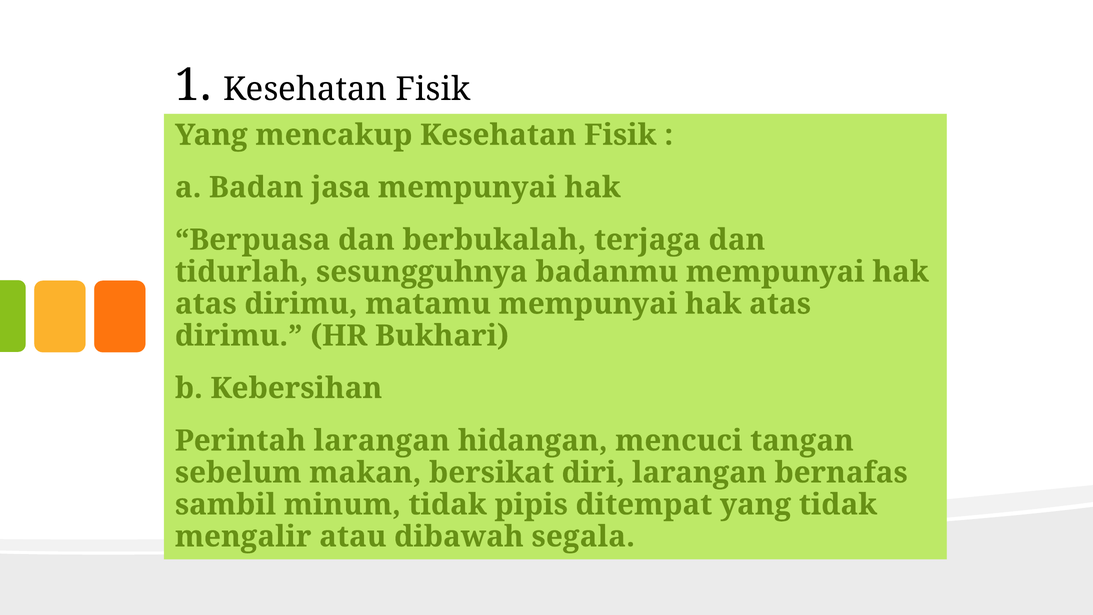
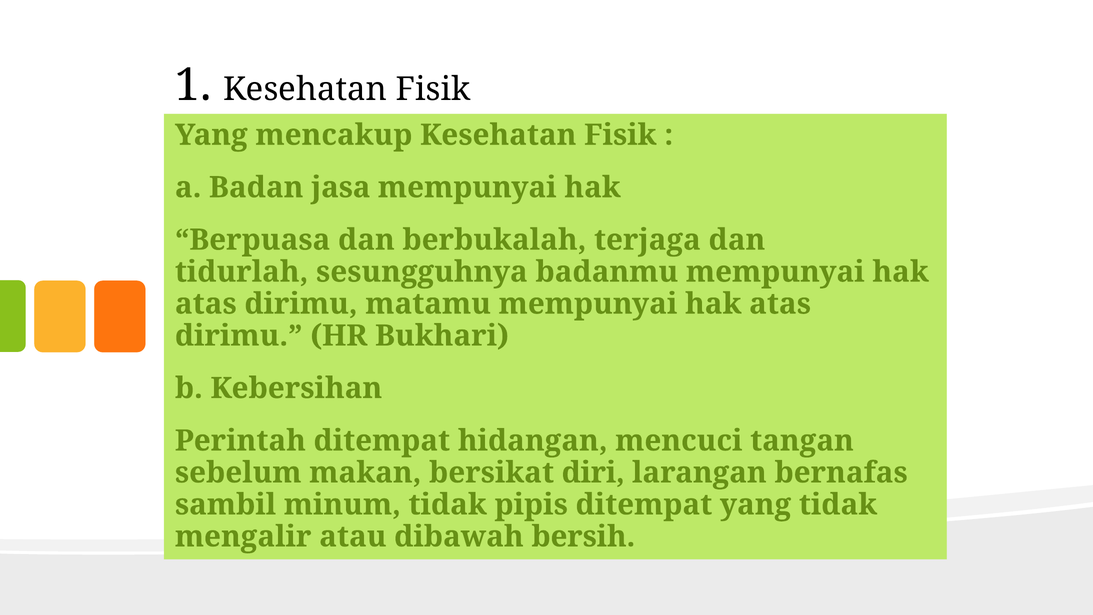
Perintah larangan: larangan -> ditempat
segala: segala -> bersih
